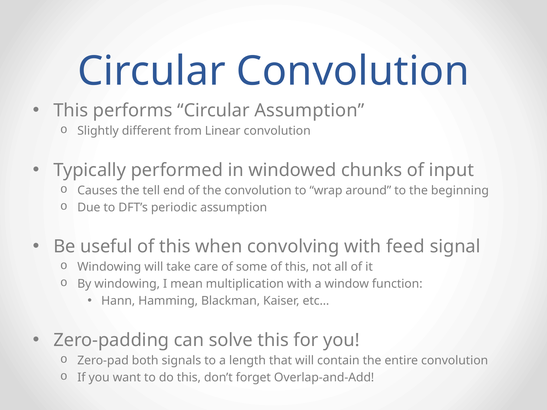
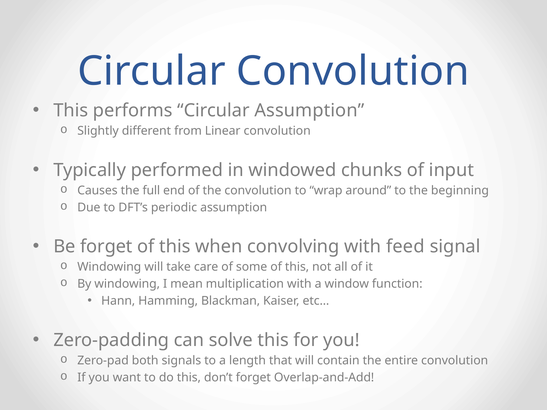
tell: tell -> full
Be useful: useful -> forget
